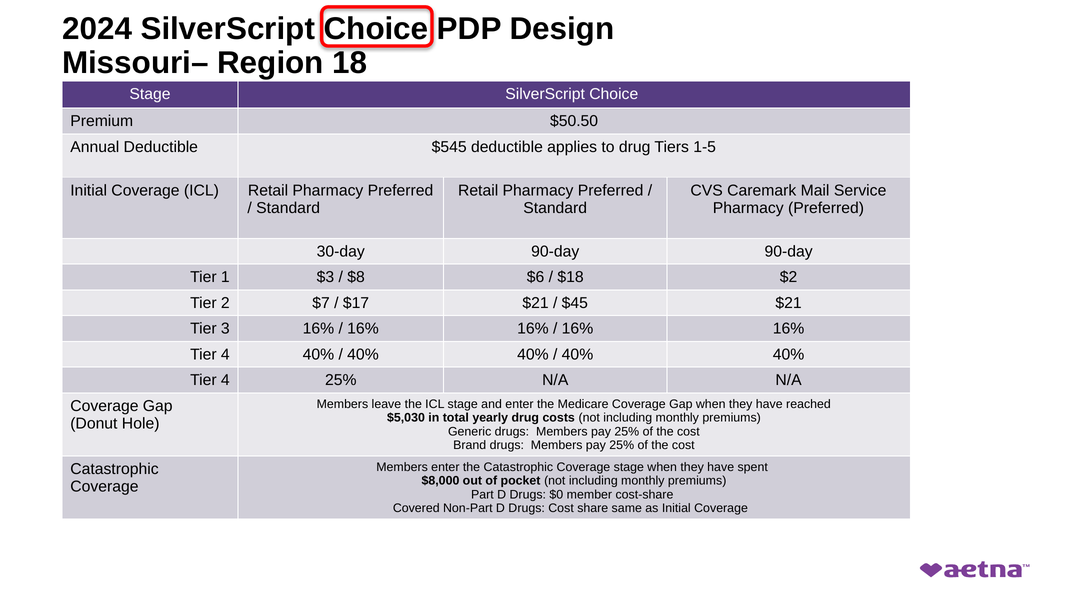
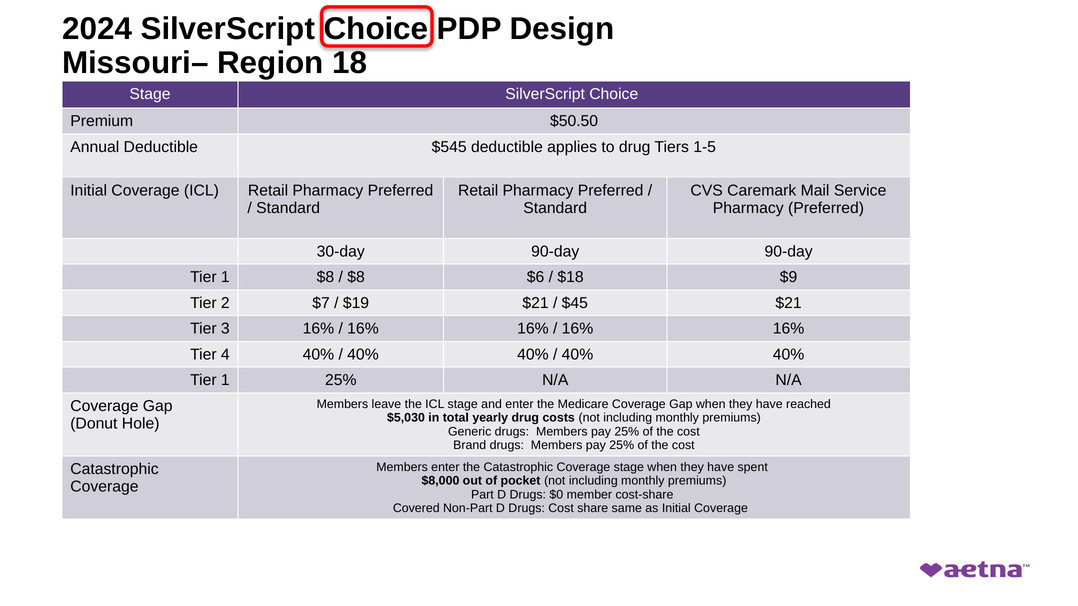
1 $3: $3 -> $8
$2: $2 -> $9
$17: $17 -> $19
4 at (225, 381): 4 -> 1
